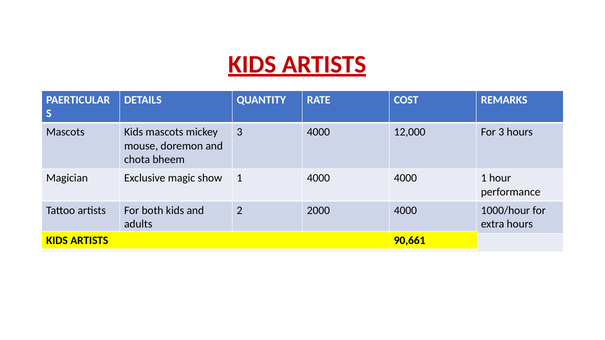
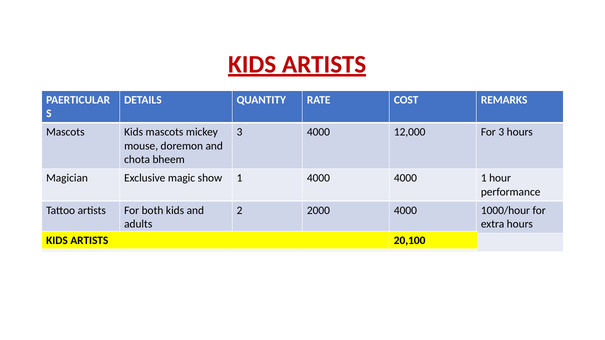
90,661: 90,661 -> 20,100
